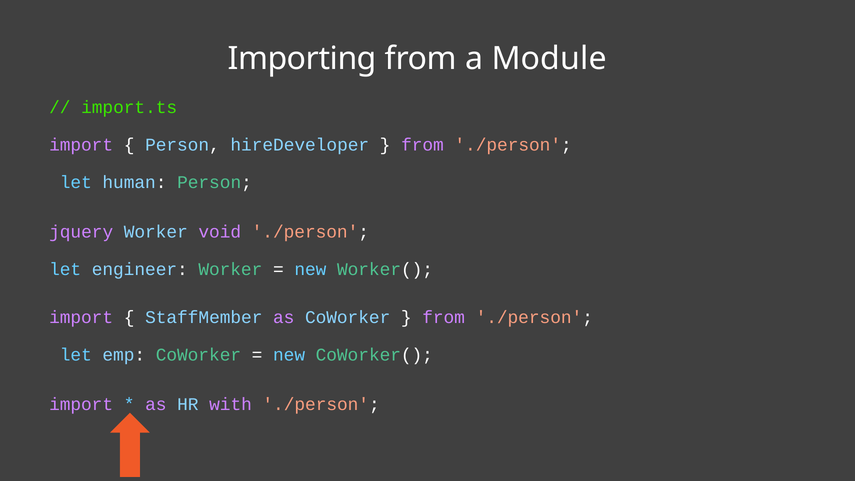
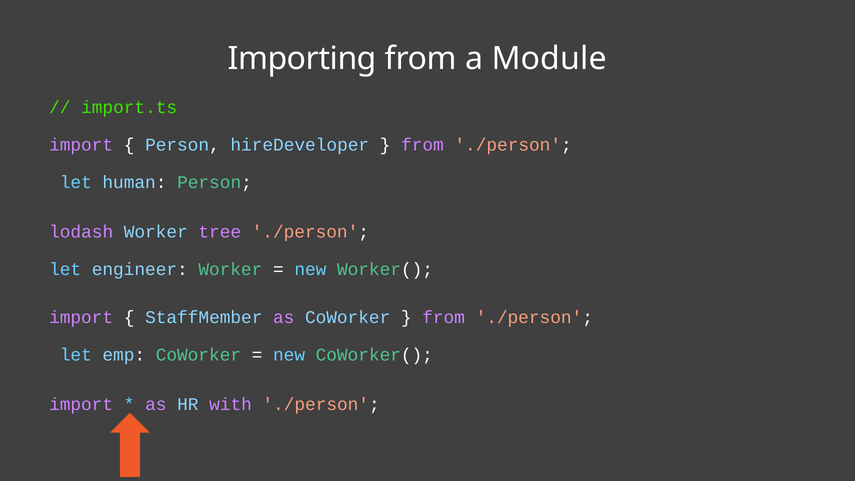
jquery: jquery -> lodash
void: void -> tree
